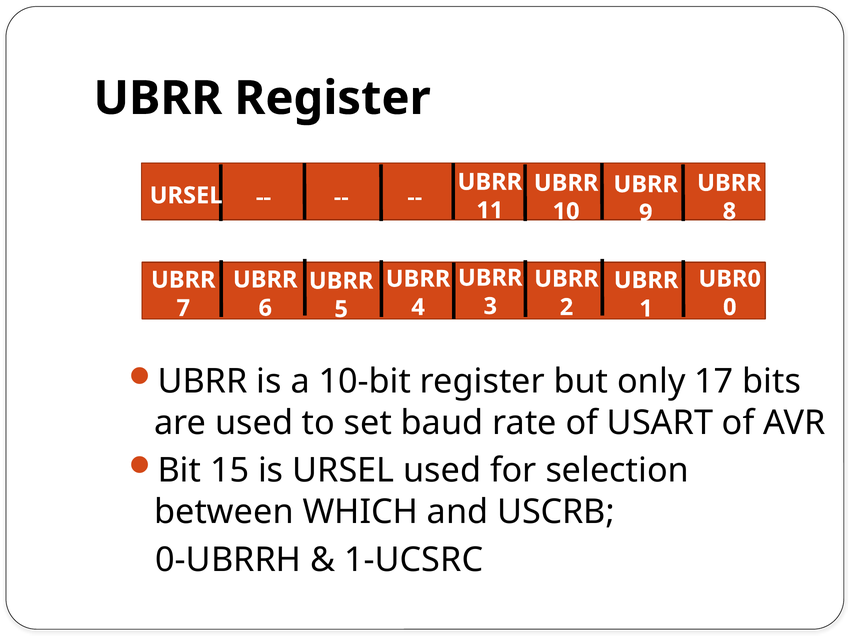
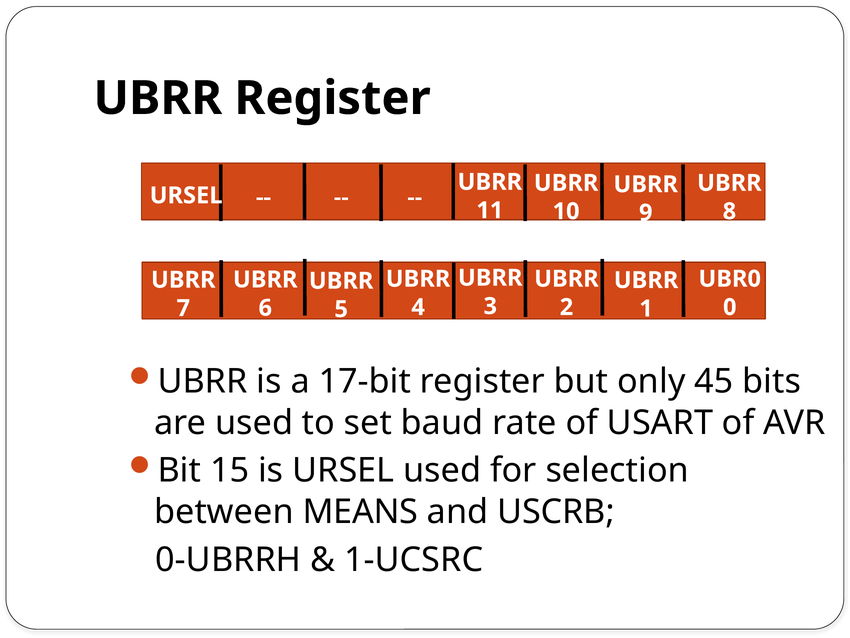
10-bit: 10-bit -> 17-bit
17: 17 -> 45
WHICH: WHICH -> MEANS
